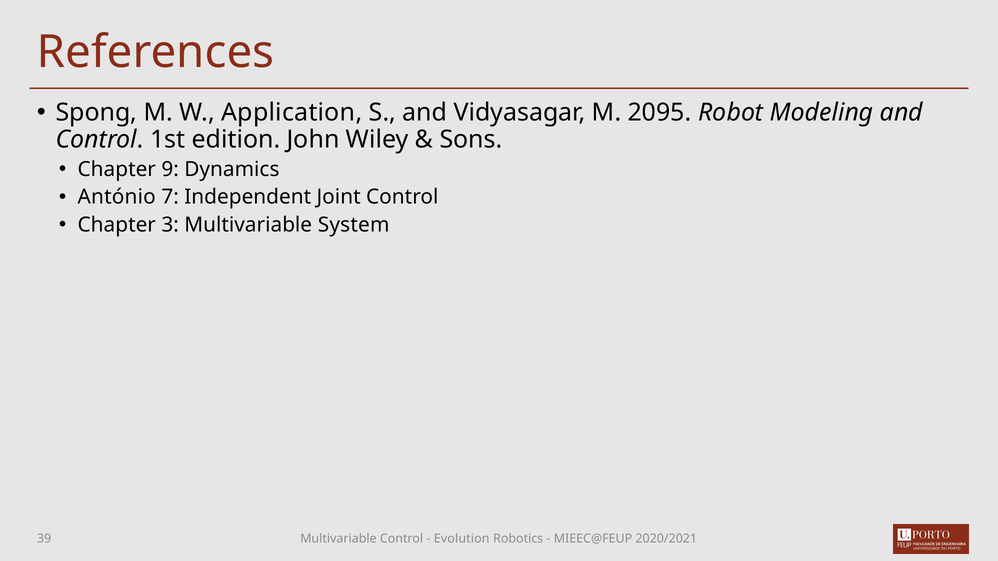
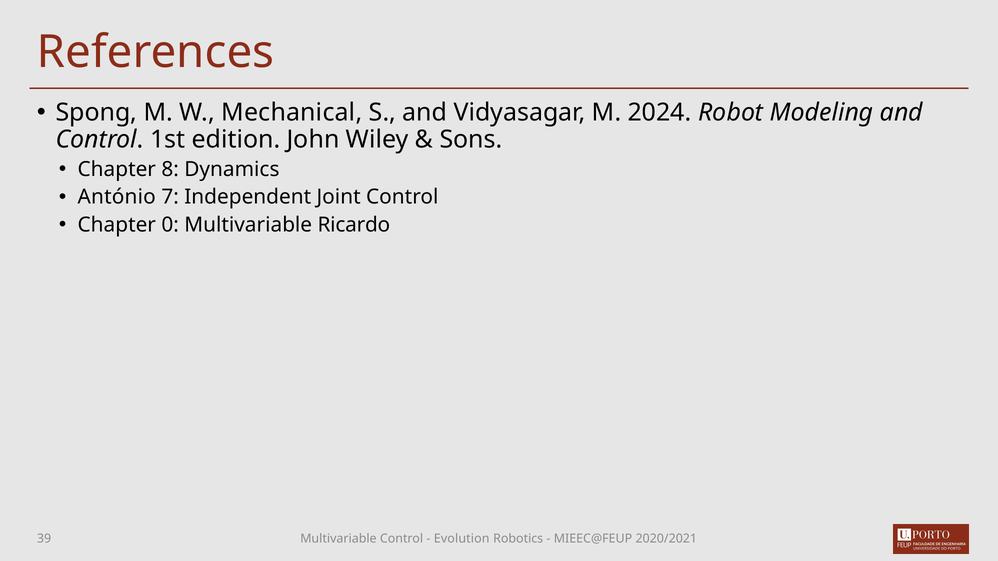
Application: Application -> Mechanical
2095: 2095 -> 2024
9: 9 -> 8
3: 3 -> 0
System: System -> Ricardo
